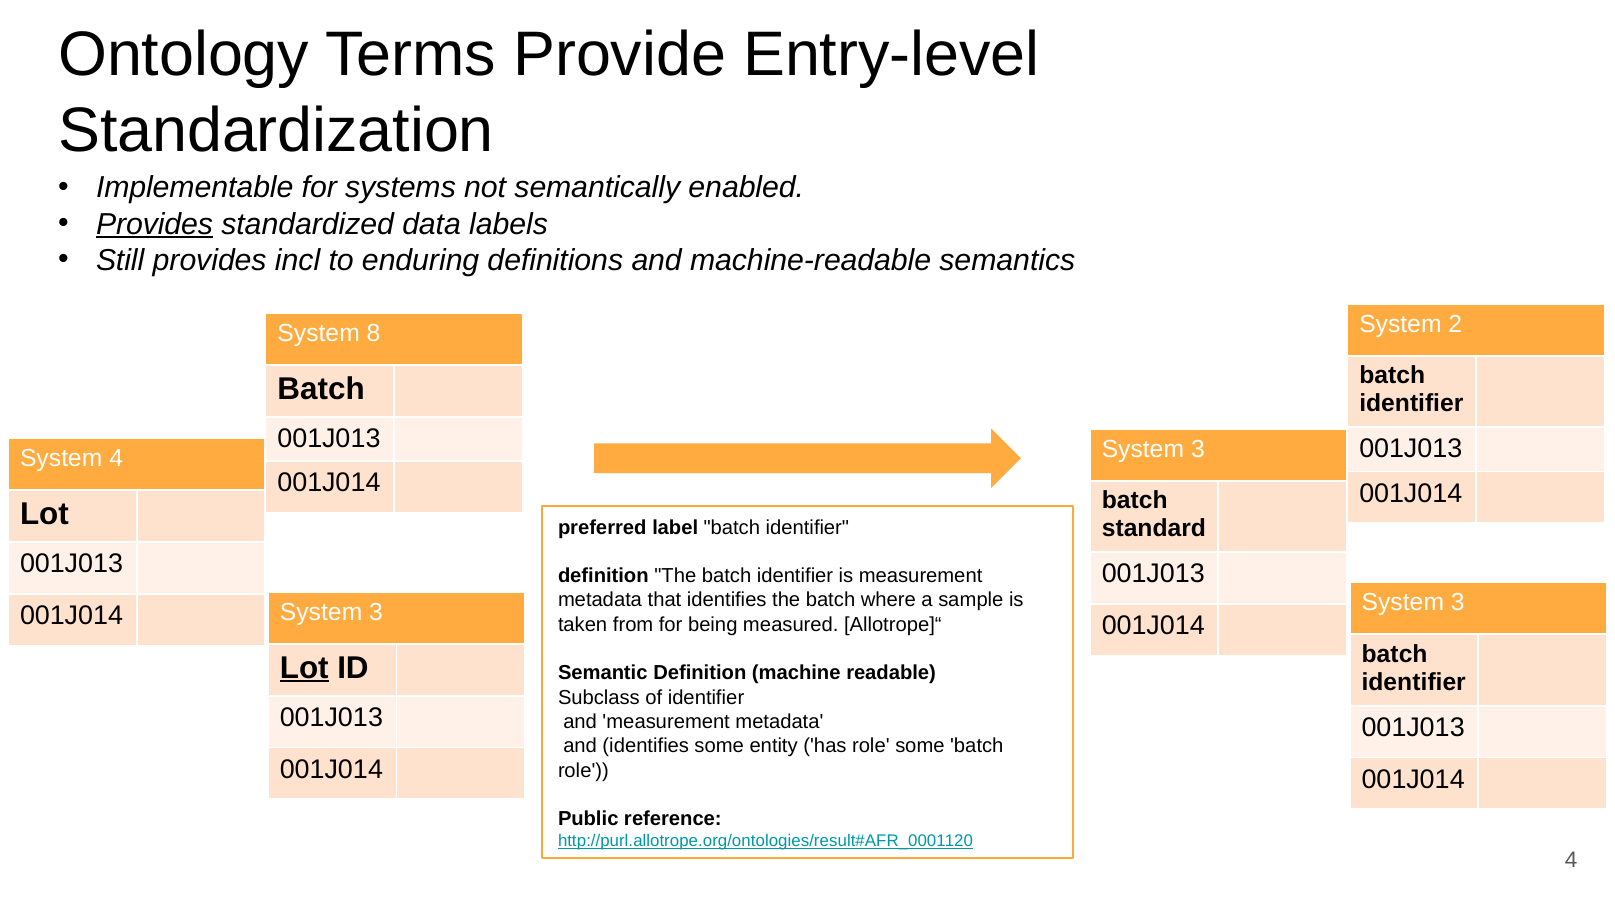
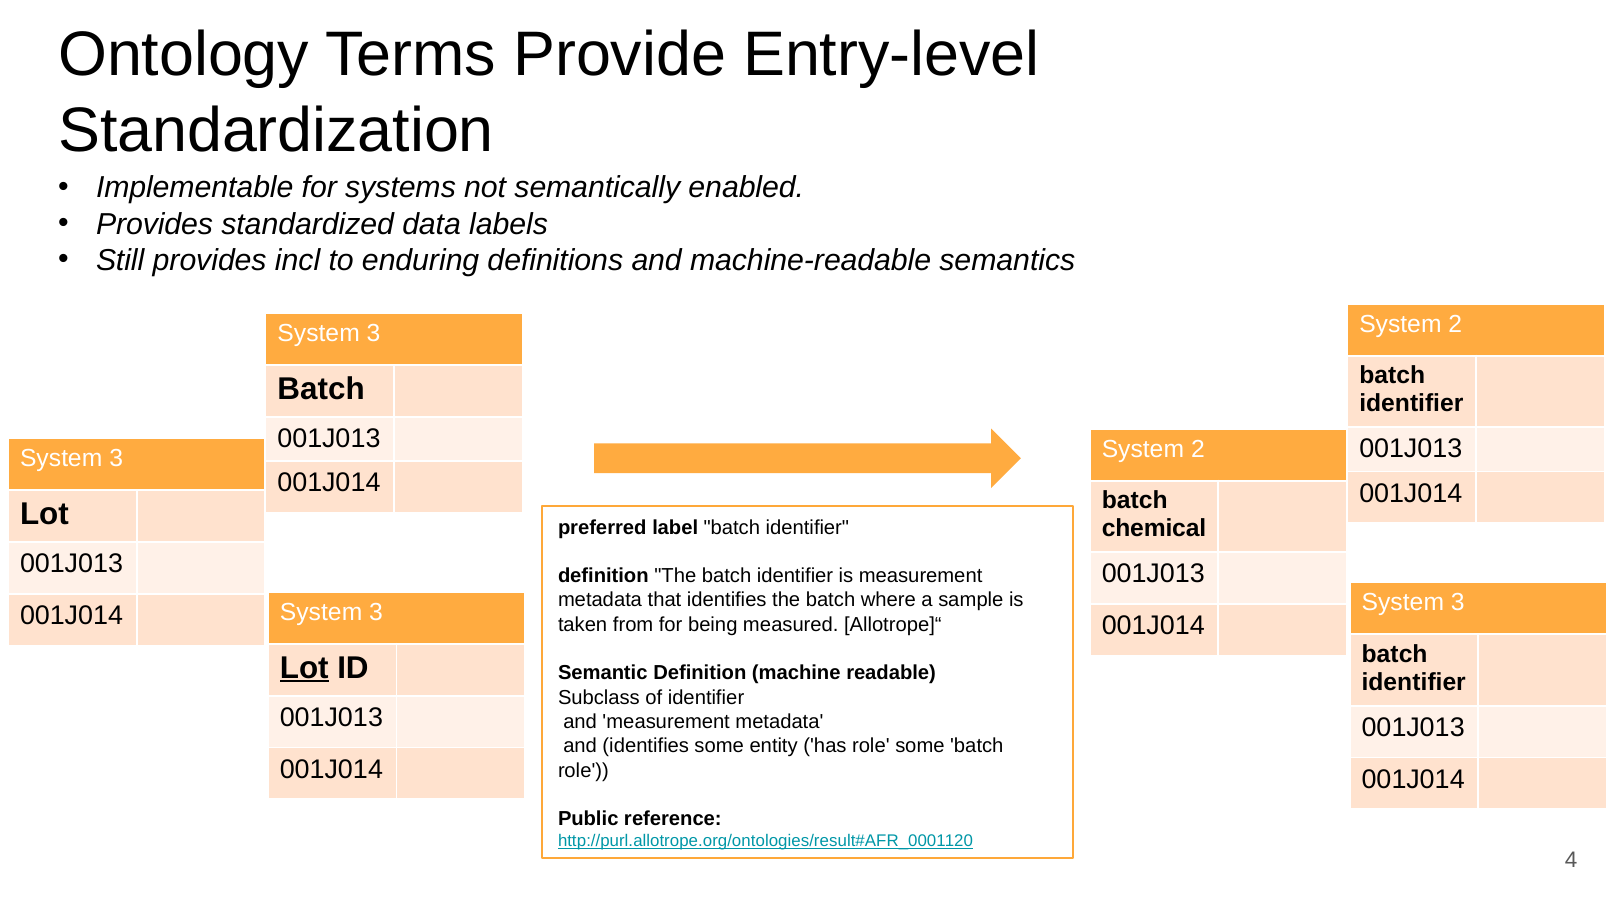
Provides at (155, 224) underline: present -> none
8 at (374, 333): 8 -> 3
3 at (1198, 449): 3 -> 2
4 at (116, 458): 4 -> 3
standard: standard -> chemical
